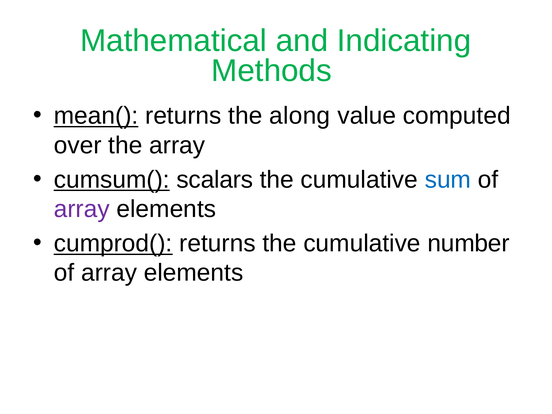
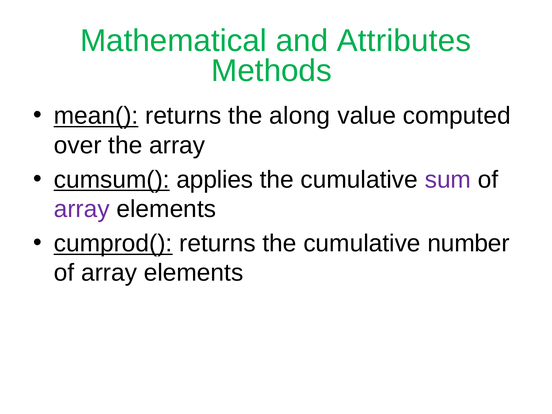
Indicating: Indicating -> Attributes
scalars: scalars -> applies
sum colour: blue -> purple
